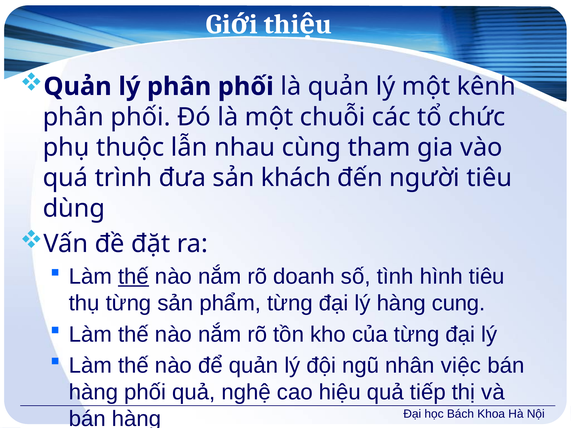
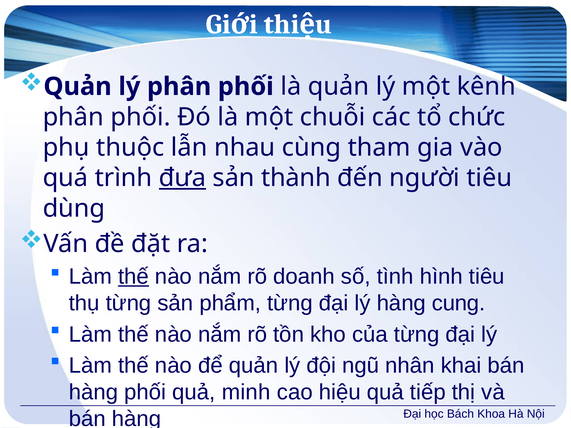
đưa underline: none -> present
khách: khách -> thành
việc: việc -> khai
nghệ: nghệ -> minh
